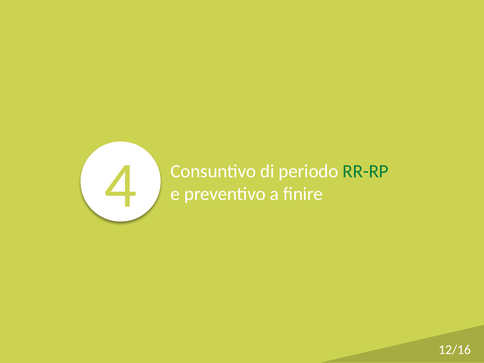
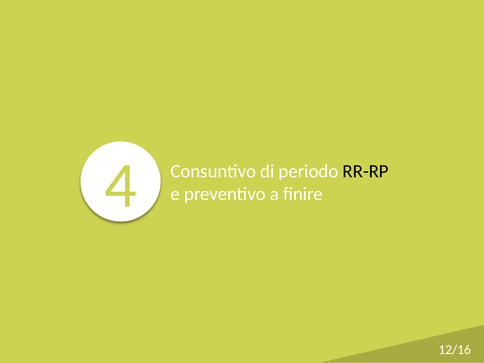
RR-RP colour: green -> black
